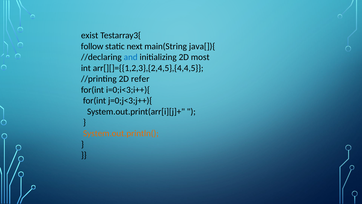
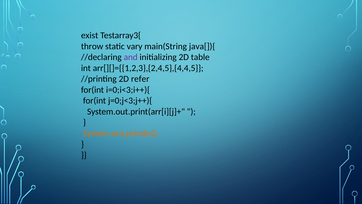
follow: follow -> throw
next: next -> vary
and colour: blue -> purple
most: most -> table
